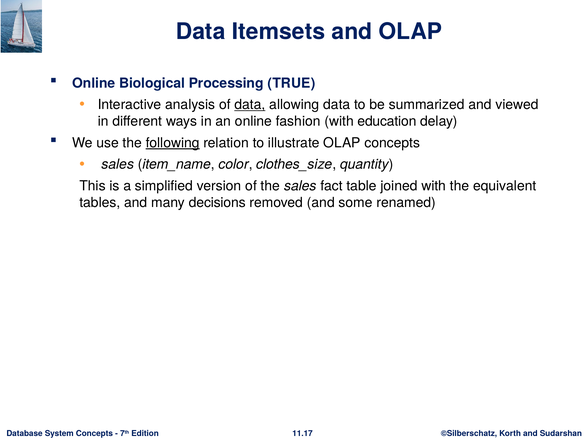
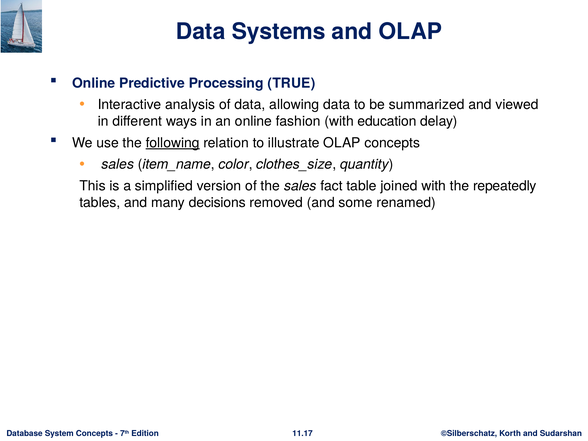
Itemsets: Itemsets -> Systems
Biological: Biological -> Predictive
data at (250, 105) underline: present -> none
equivalent: equivalent -> repeatedly
